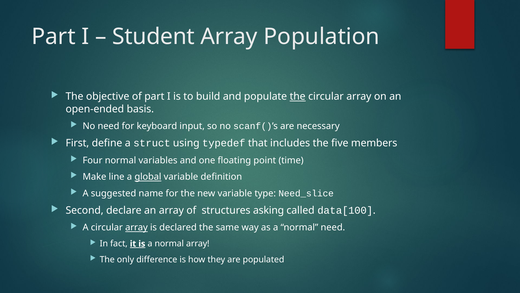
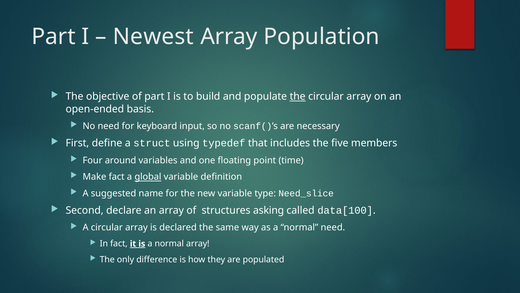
Student: Student -> Newest
Four normal: normal -> around
Make line: line -> fact
array at (136, 227) underline: present -> none
